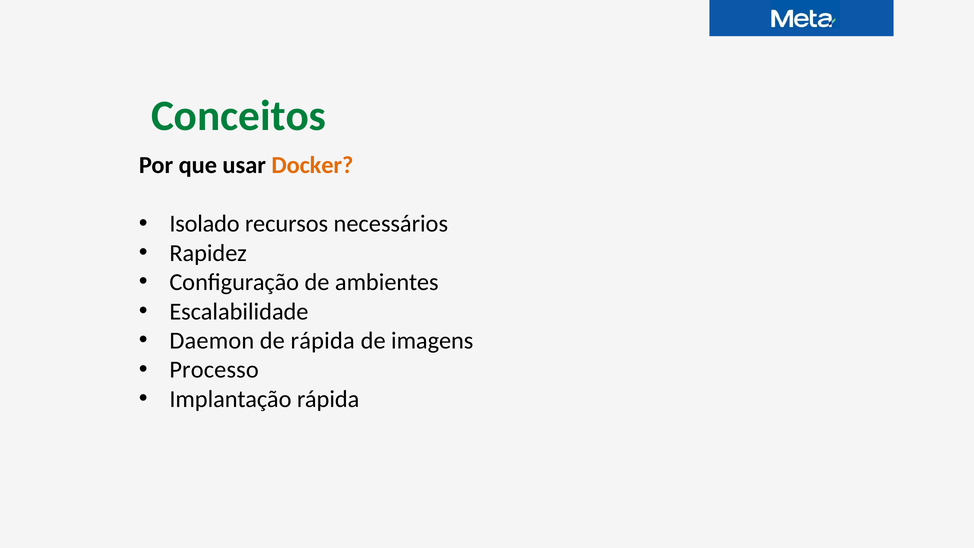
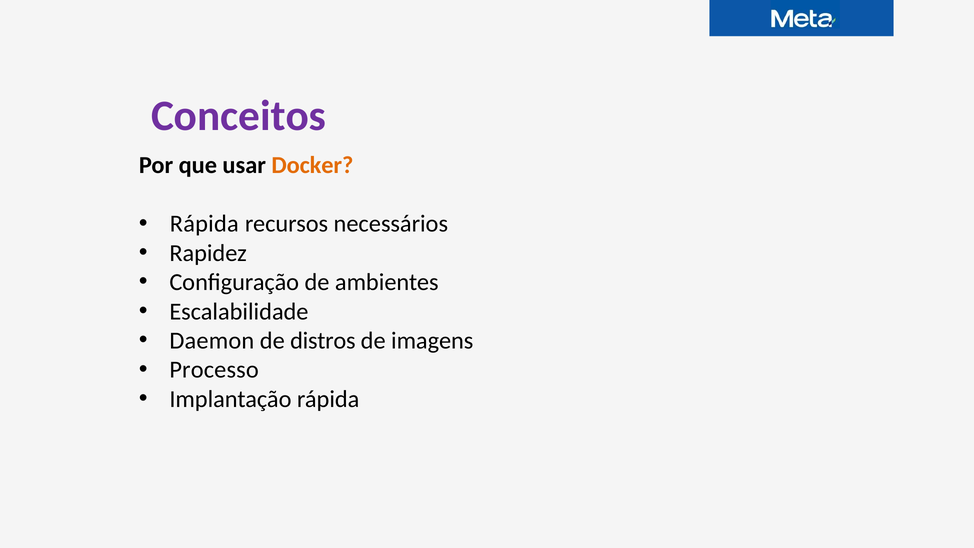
Conceitos colour: green -> purple
Isolado at (204, 224): Isolado -> Rápida
de rápida: rápida -> distros
